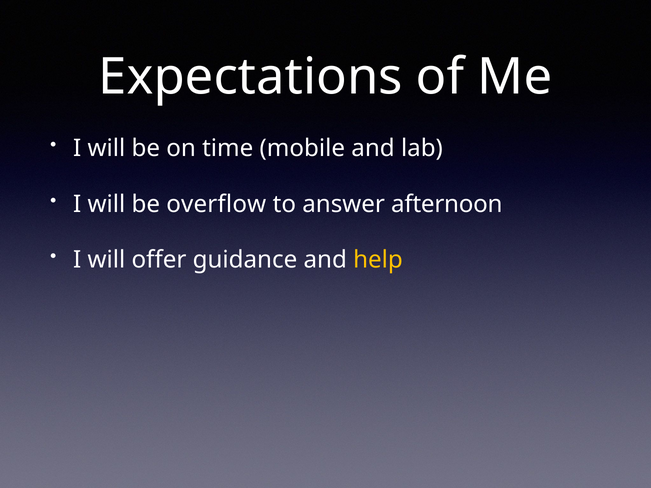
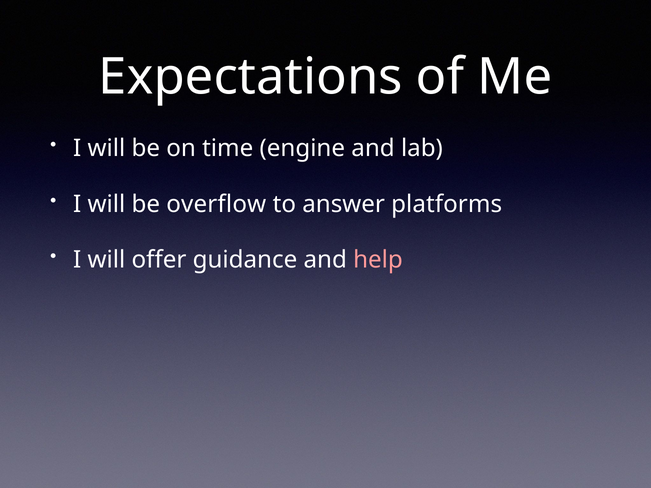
mobile: mobile -> engine
afternoon: afternoon -> platforms
help colour: yellow -> pink
